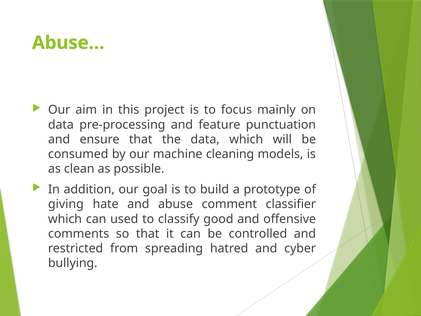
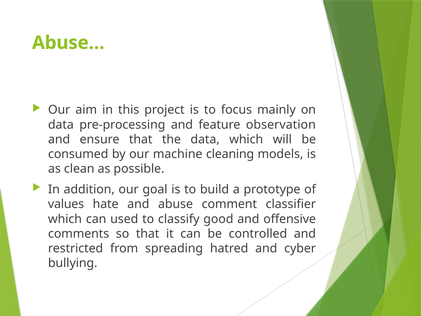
punctuation: punctuation -> observation
giving: giving -> values
